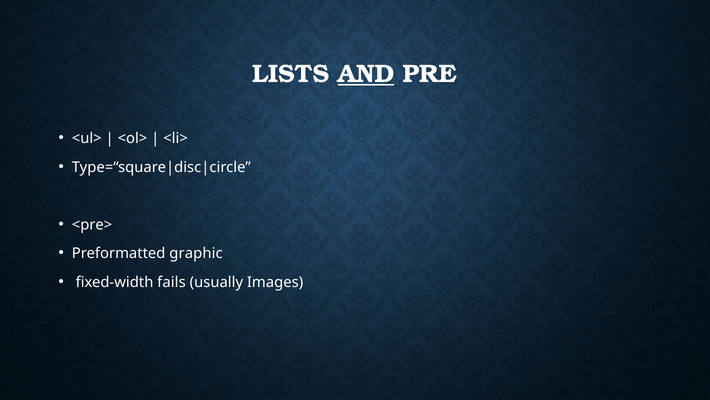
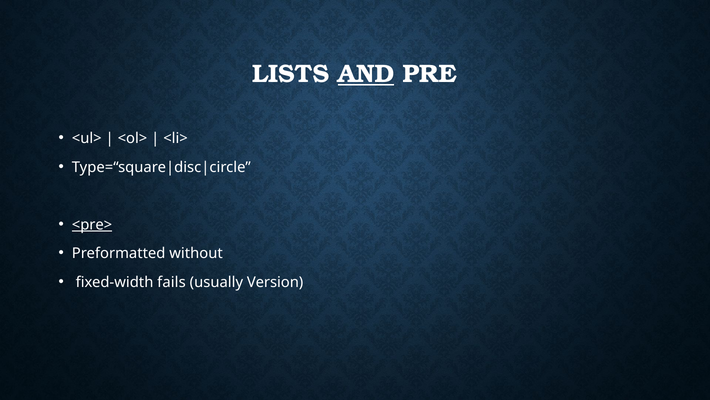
<pre> underline: none -> present
graphic: graphic -> without
Images: Images -> Version
